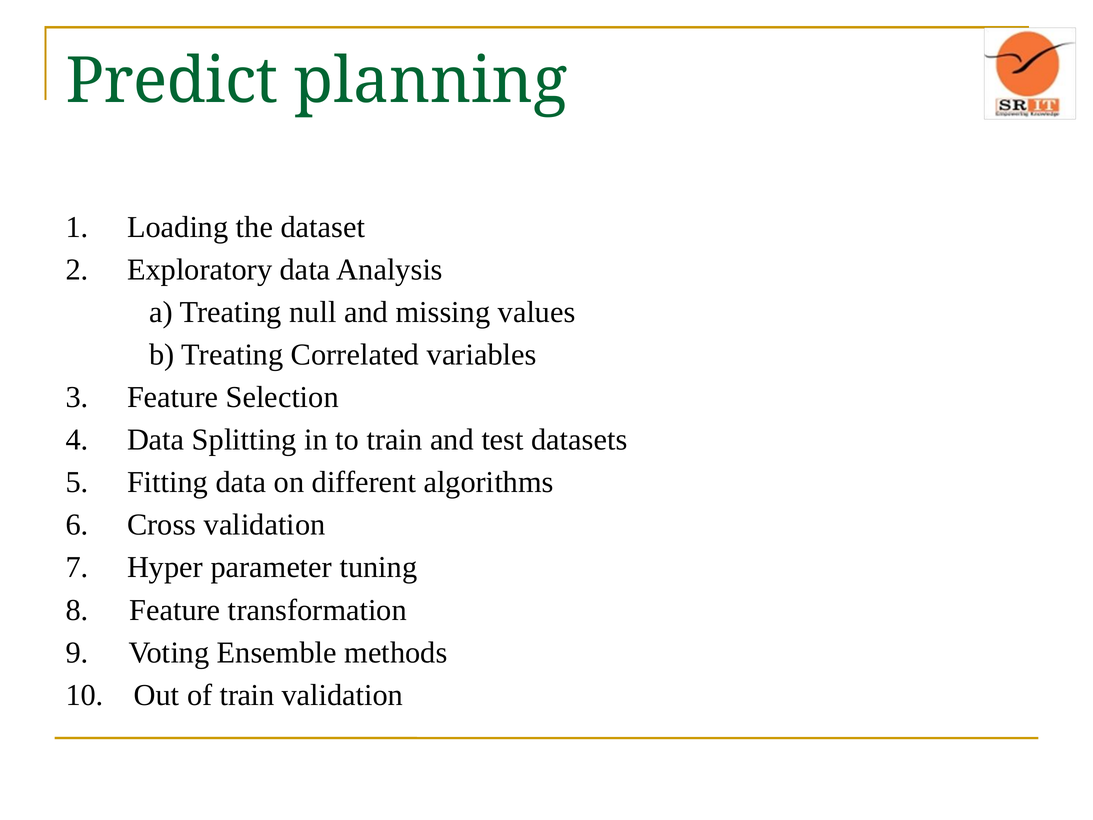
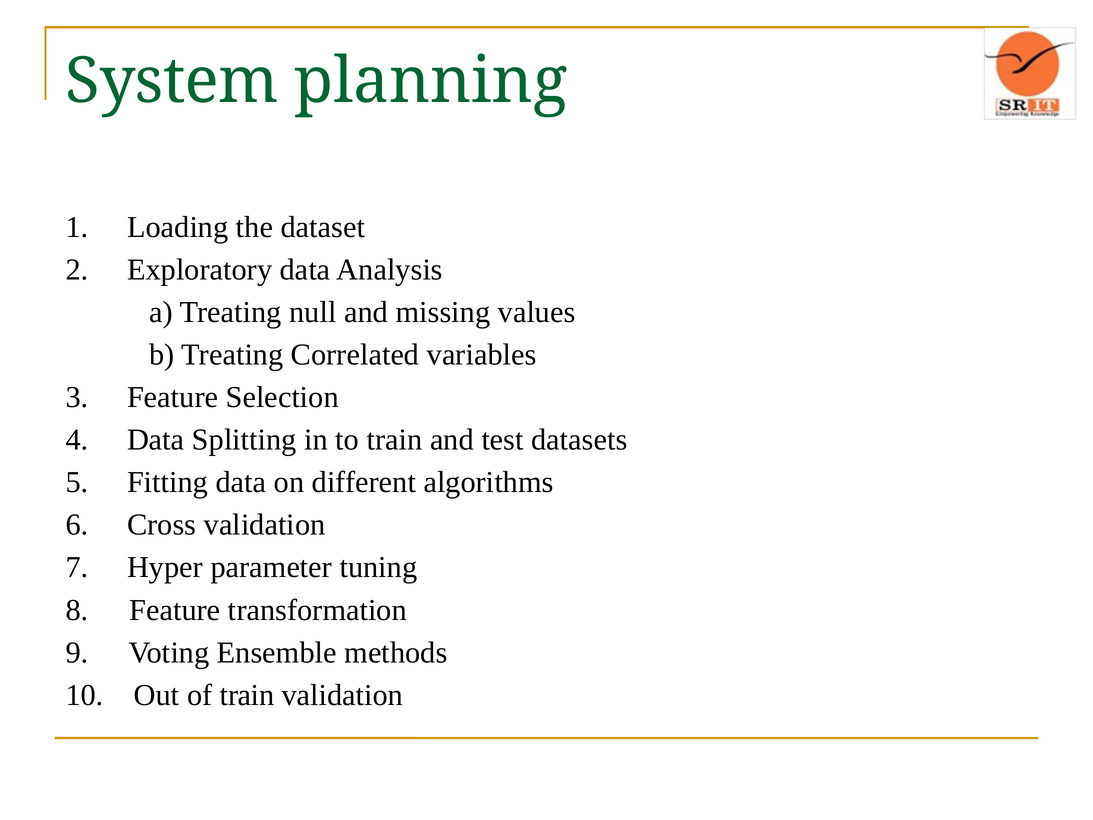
Predict: Predict -> System
